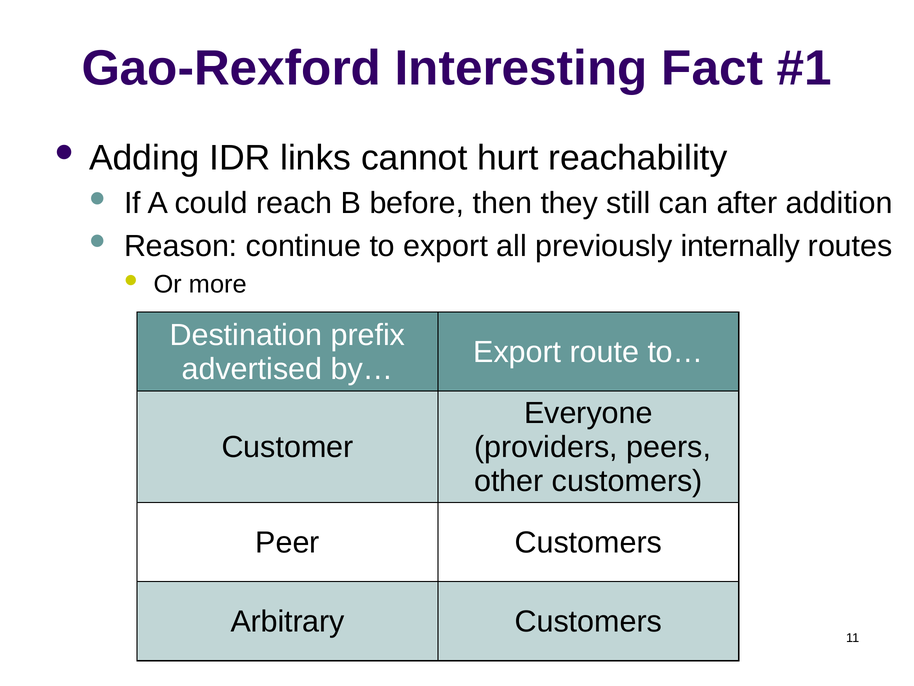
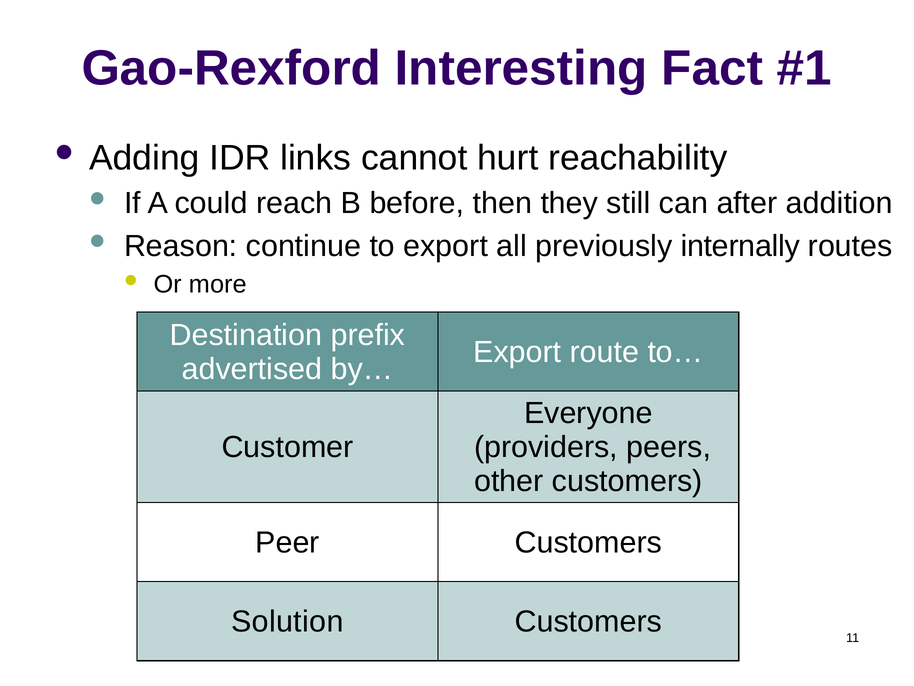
Arbitrary: Arbitrary -> Solution
